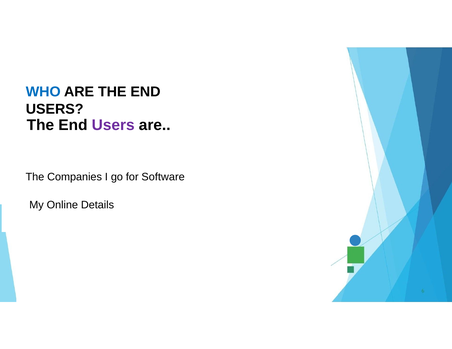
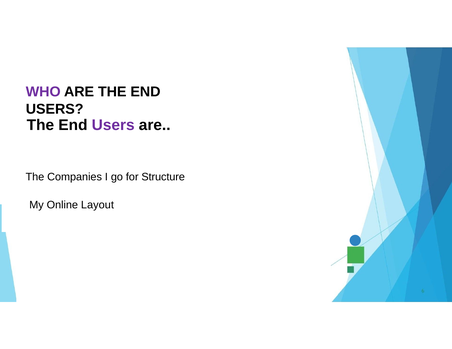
WHO colour: blue -> purple
Software: Software -> Structure
Details: Details -> Layout
